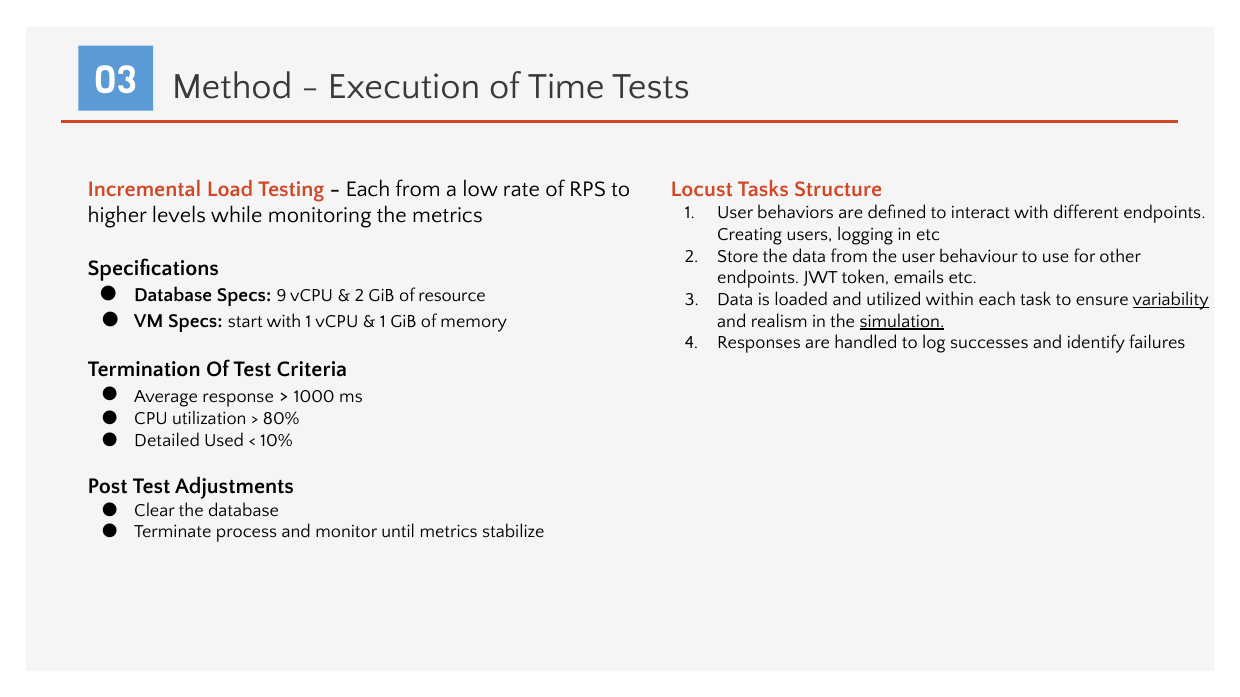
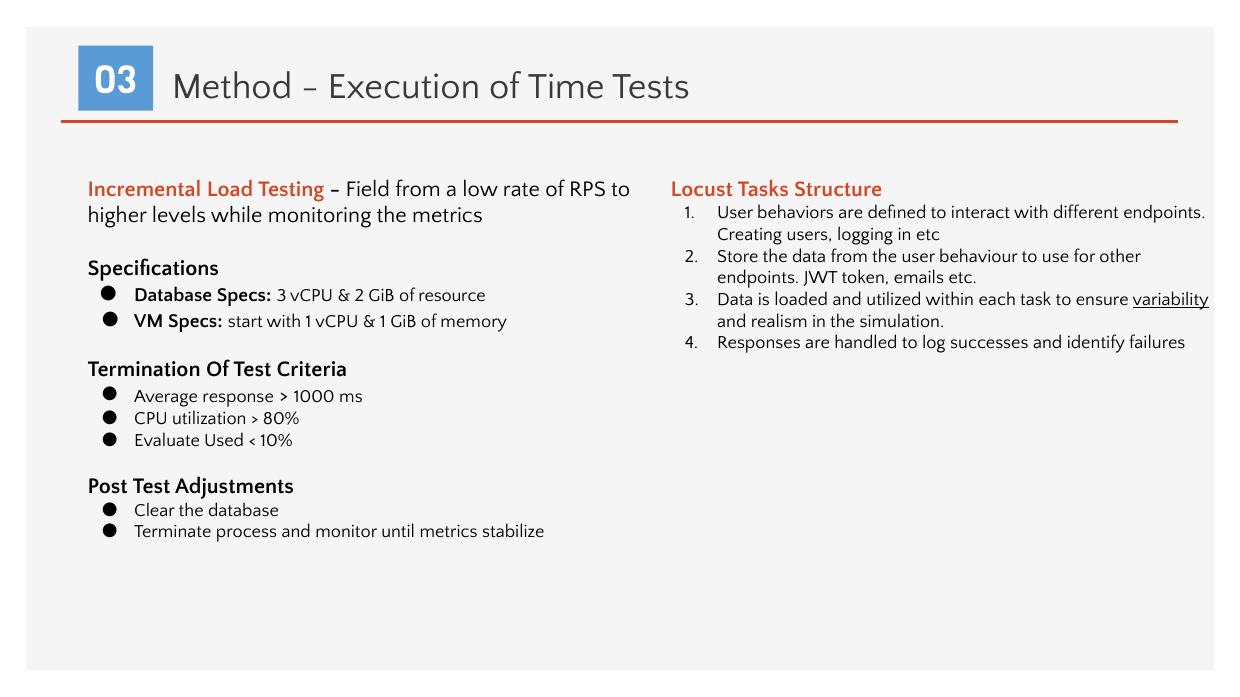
Each at (368, 189): Each -> Field
Specs 9: 9 -> 3
simulation underline: present -> none
Detailed: Detailed -> Evaluate
